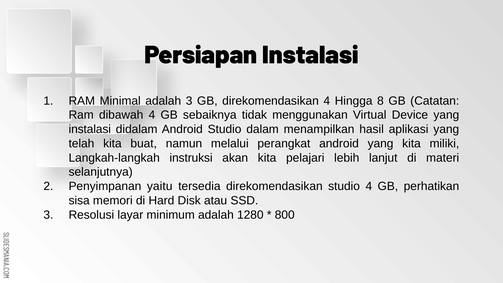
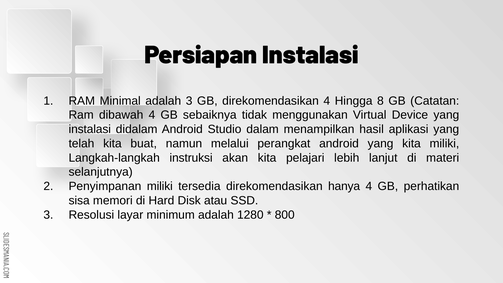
Penyimpanan yaitu: yaitu -> miliki
direkomendasikan studio: studio -> hanya
